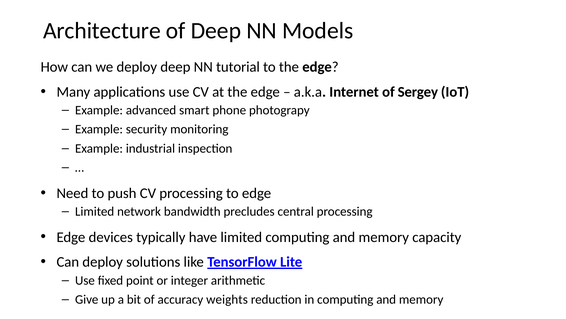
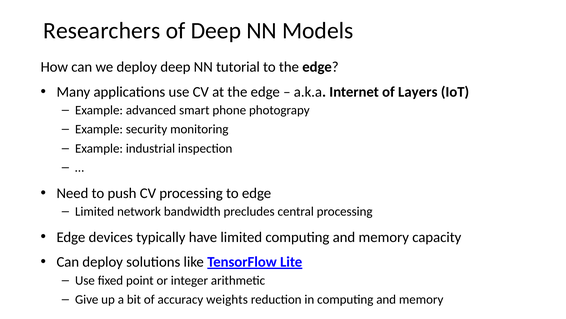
Architecture: Architecture -> Researchers
Sergey: Sergey -> Layers
